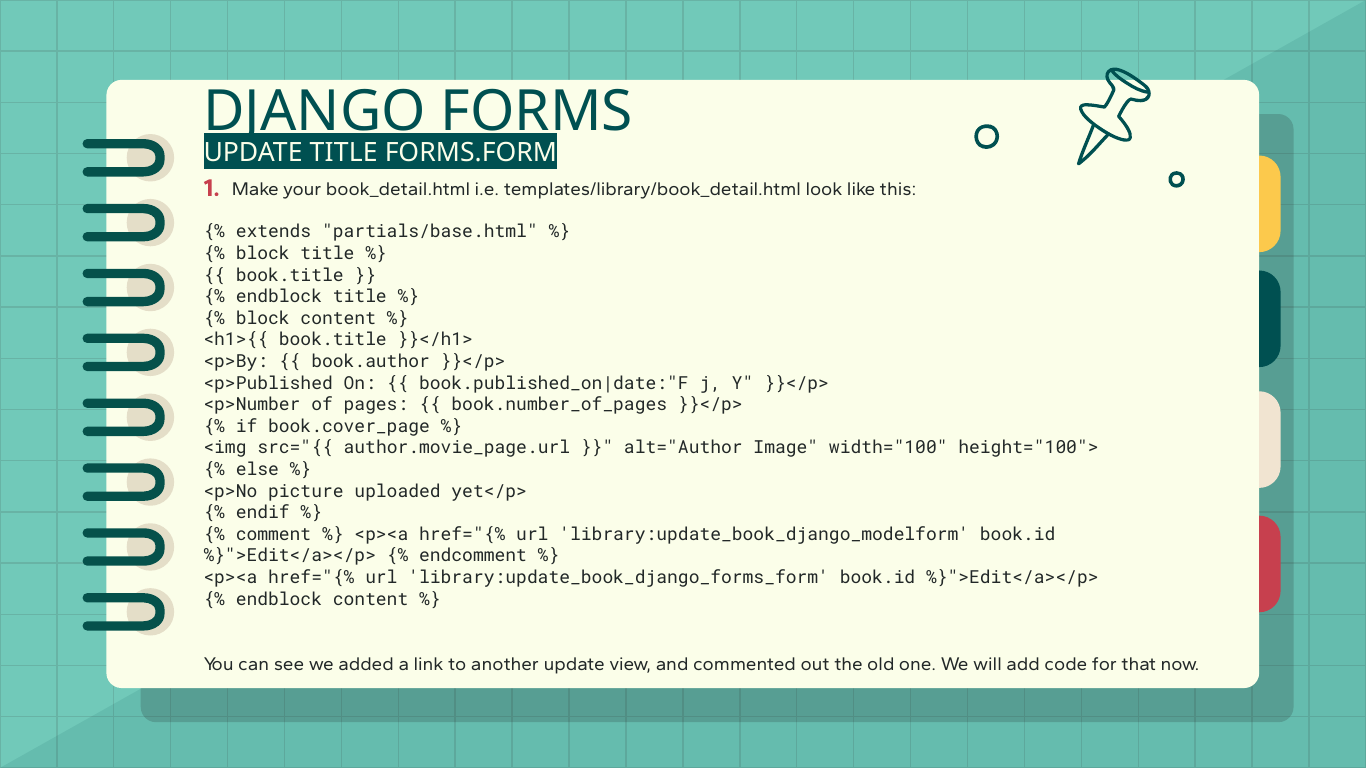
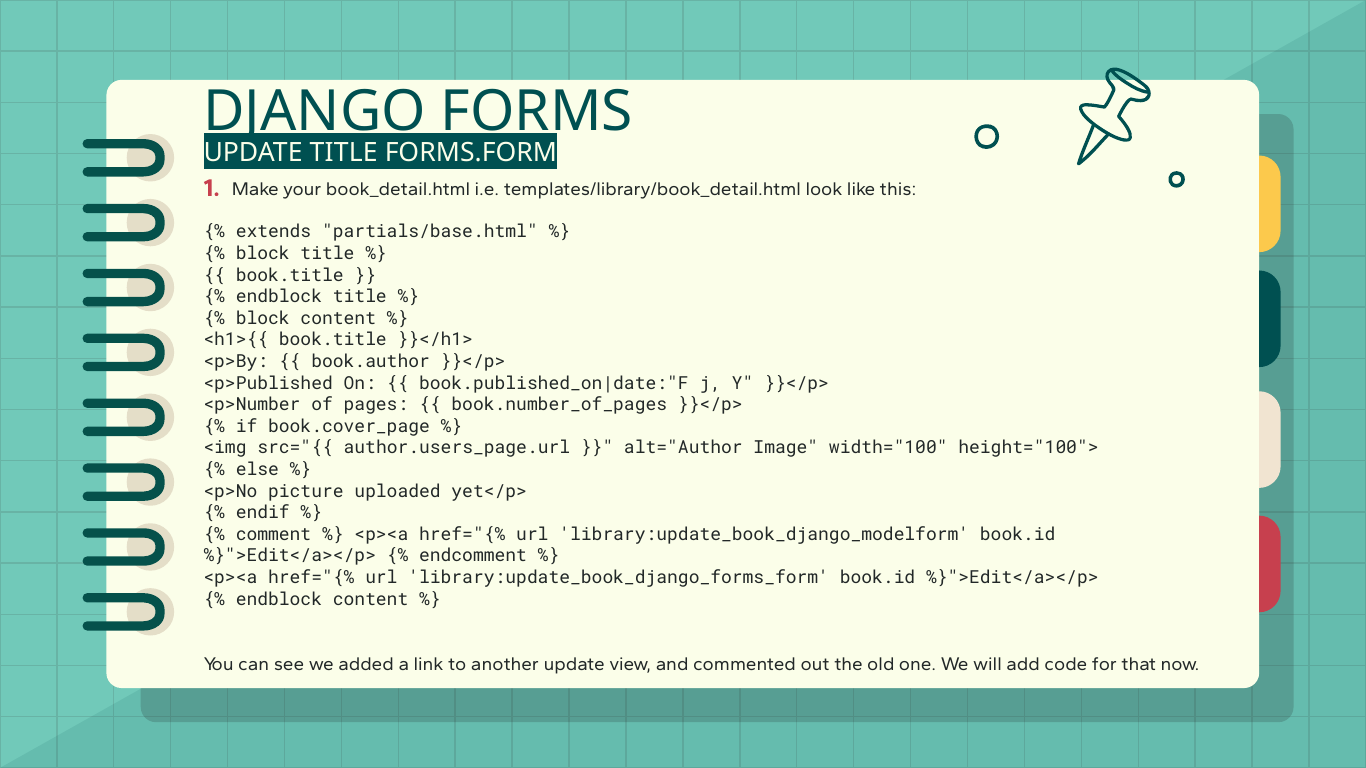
author.movie_page.url: author.movie_page.url -> author.users_page.url
